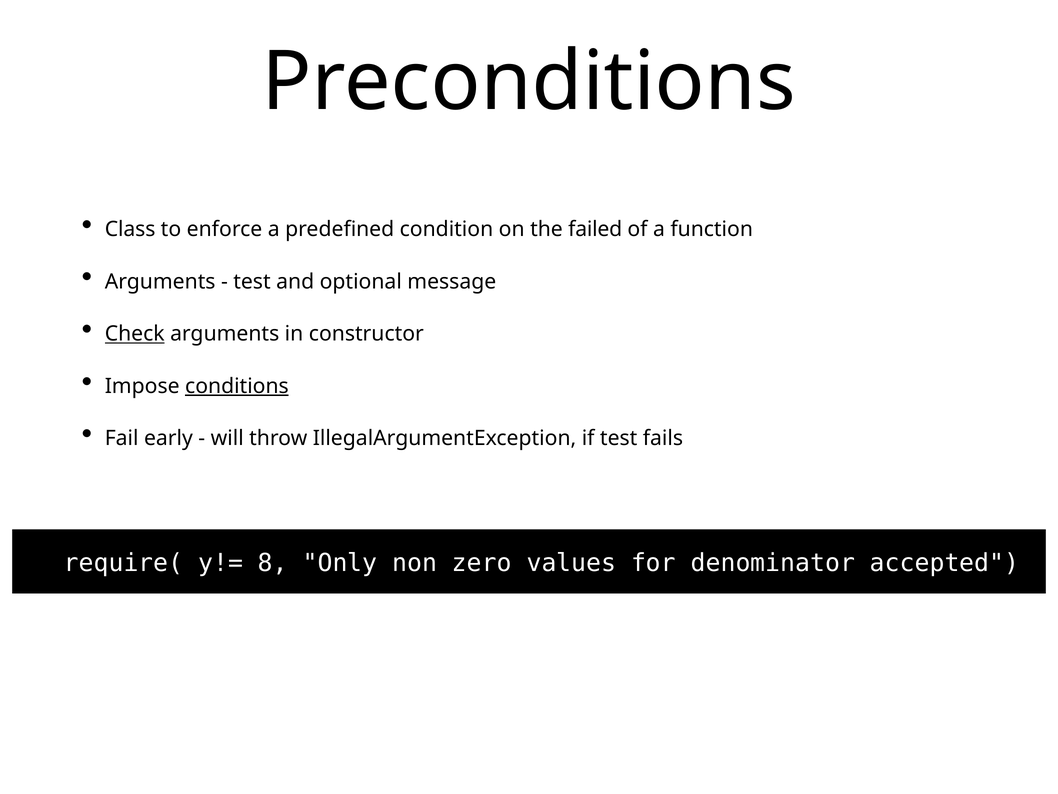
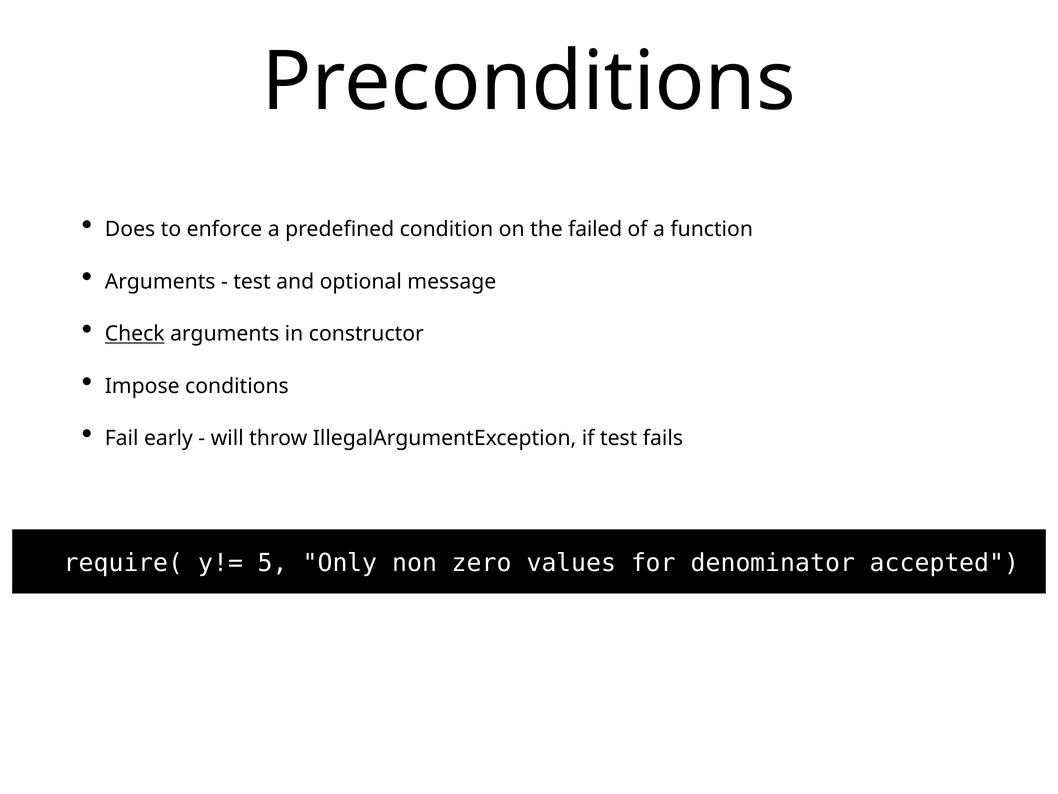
Class: Class -> Does
conditions underline: present -> none
8: 8 -> 5
